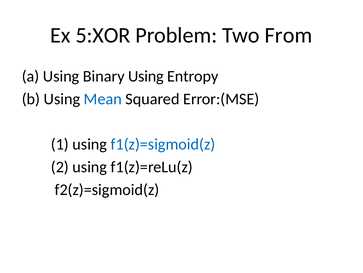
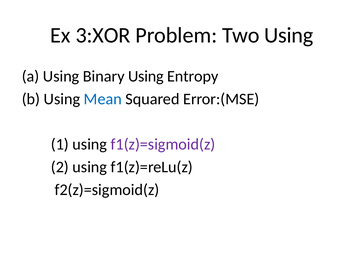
5:XOR: 5:XOR -> 3:XOR
Two From: From -> Using
f1(z)=sigmoid(z colour: blue -> purple
